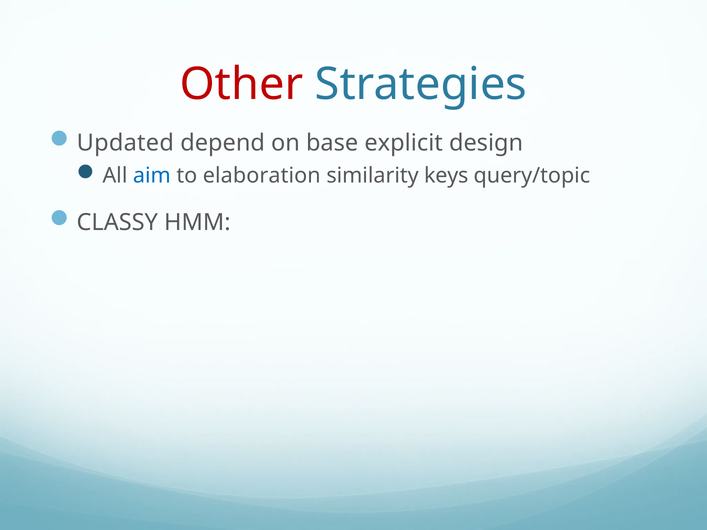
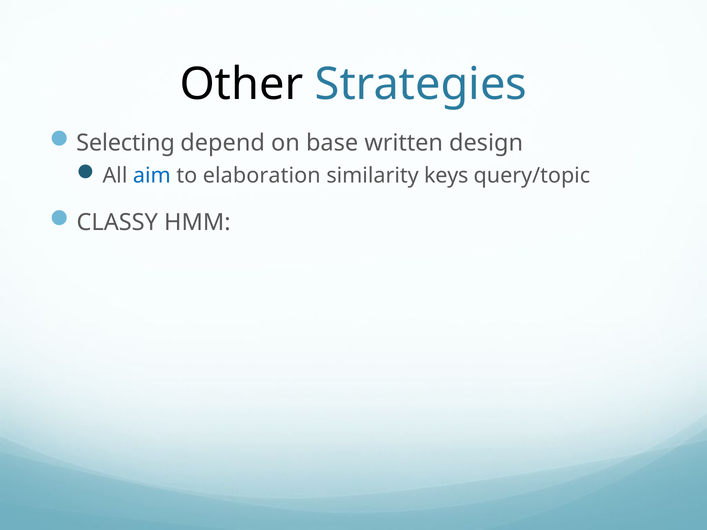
Other colour: red -> black
Updated: Updated -> Selecting
explicit: explicit -> written
